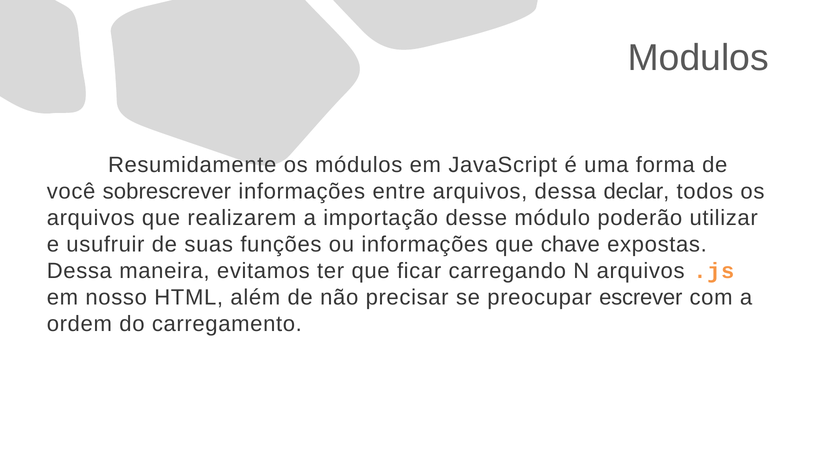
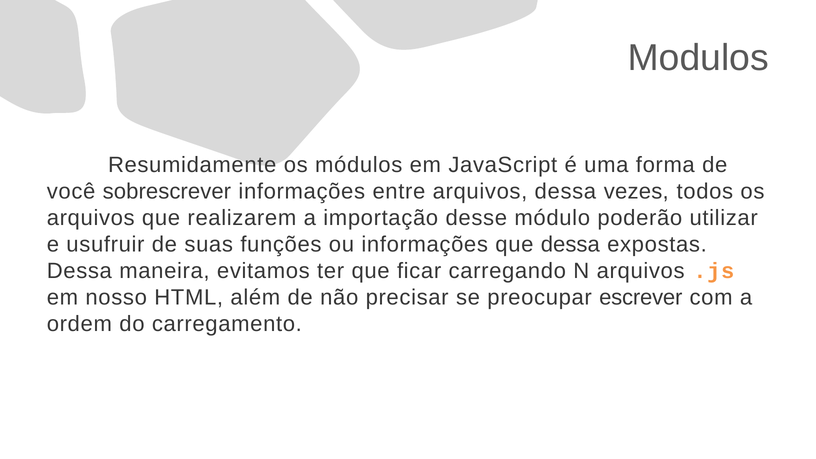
declar: declar -> vezes
que chave: chave -> dessa
